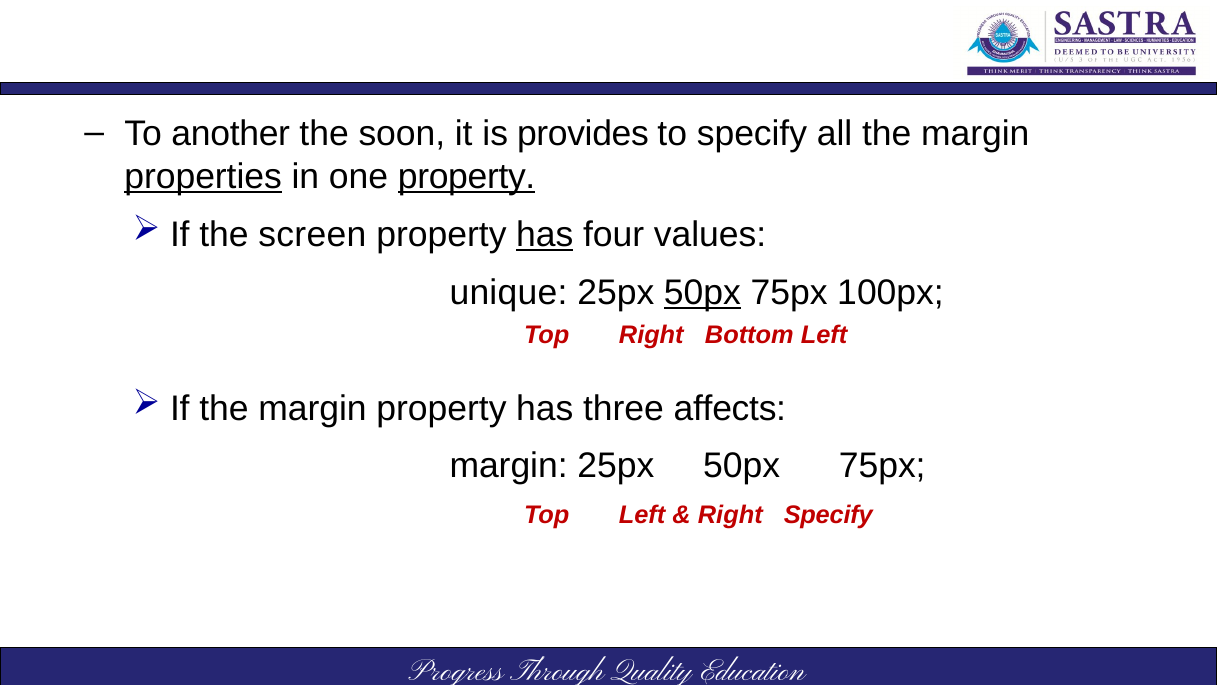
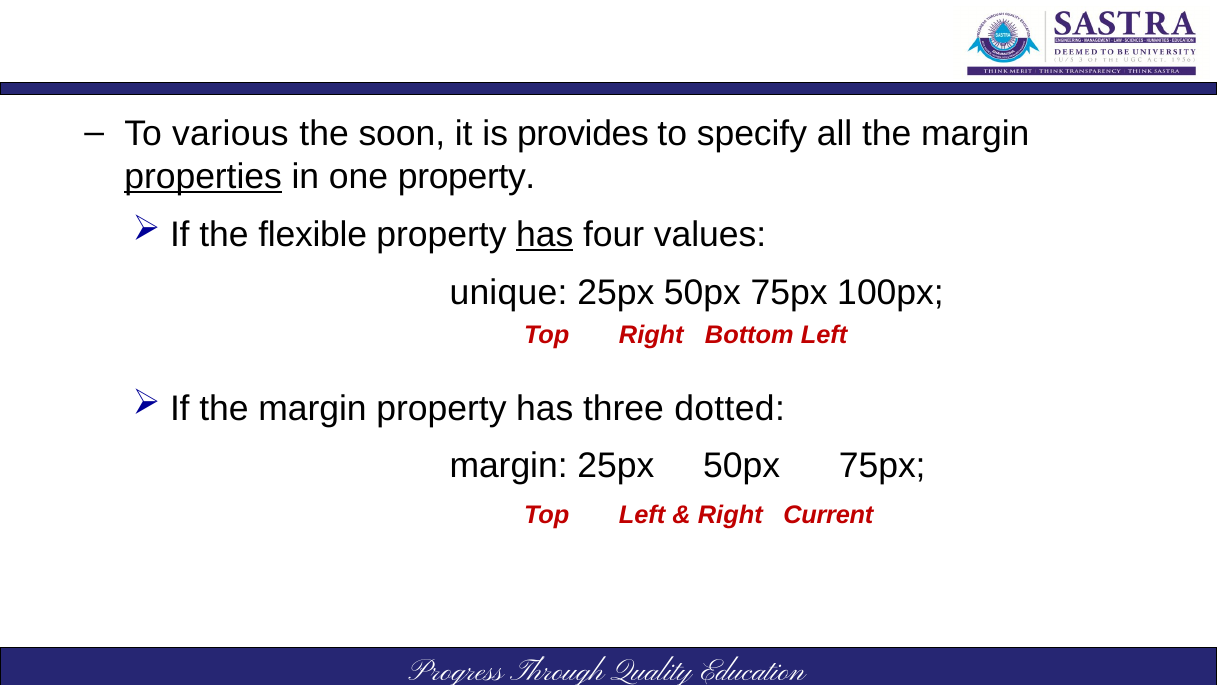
another: another -> various
property at (467, 177) underline: present -> none
screen: screen -> flexible
50px at (702, 292) underline: present -> none
affects: affects -> dotted
Right Specify: Specify -> Current
